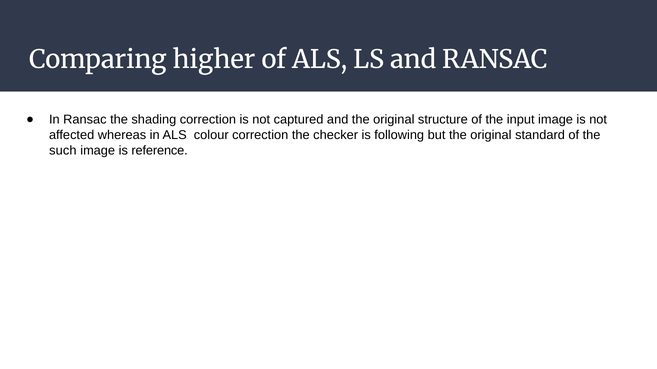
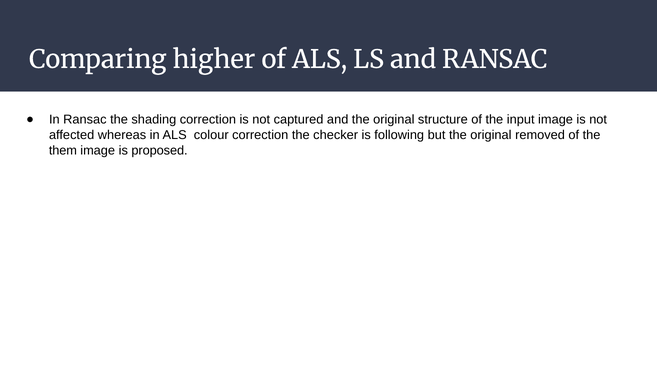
standard: standard -> removed
such: such -> them
reference: reference -> proposed
